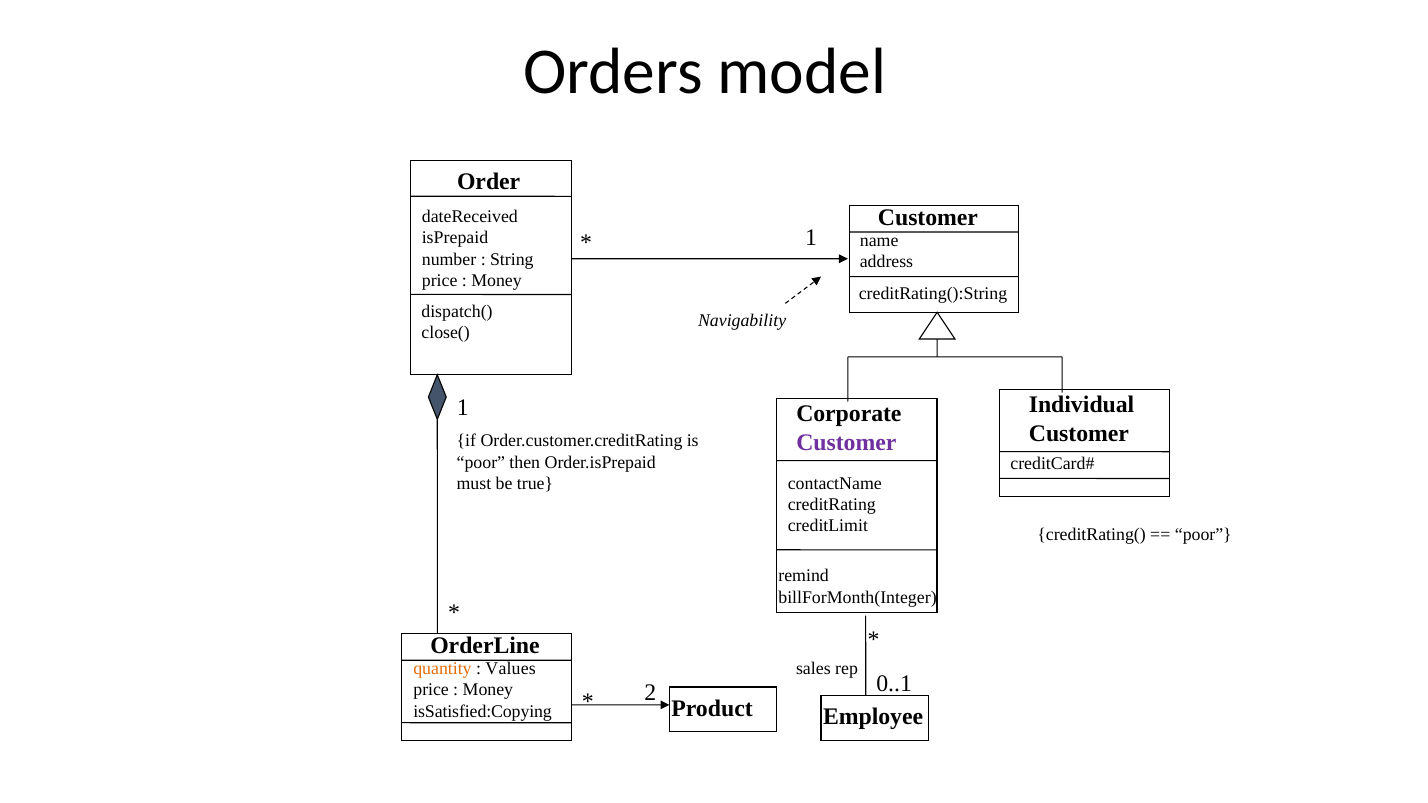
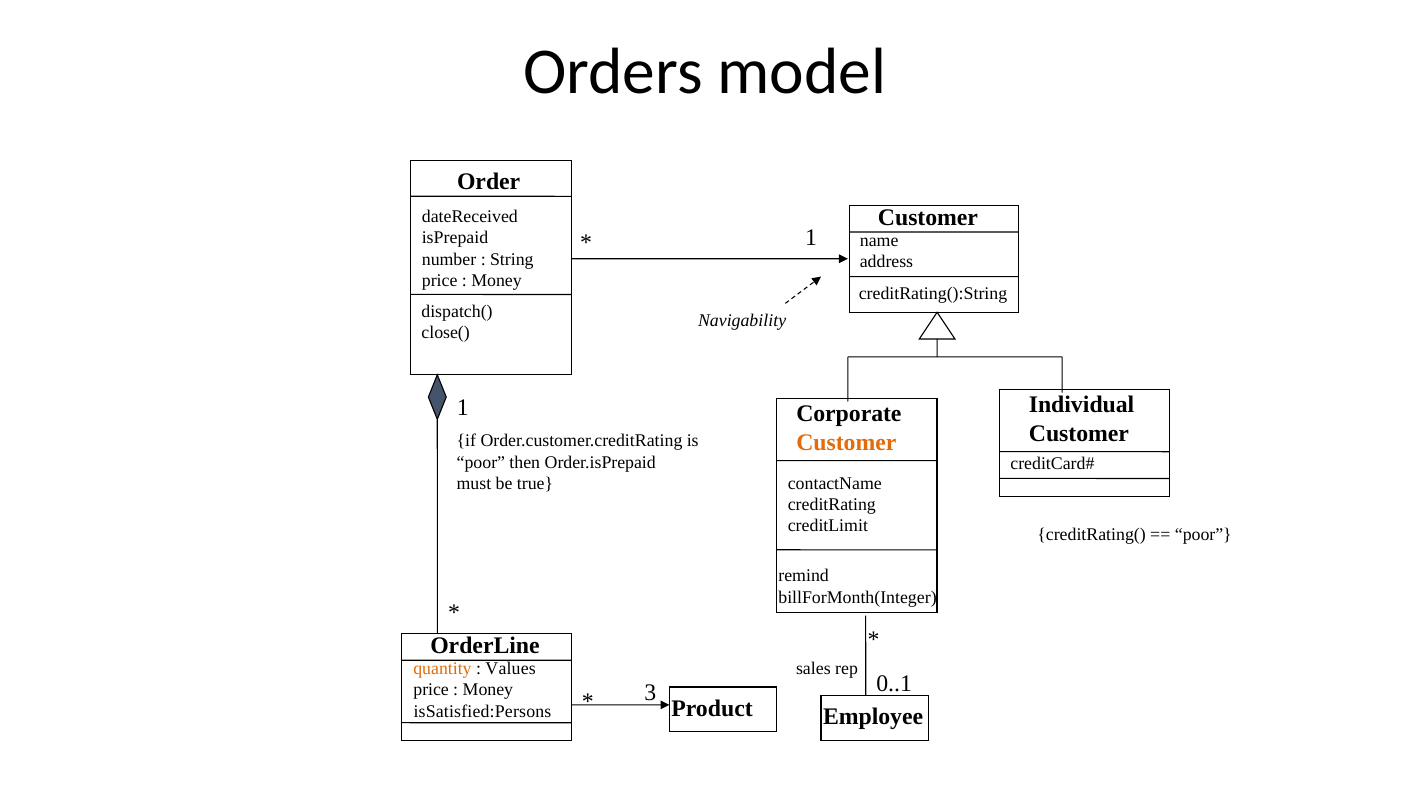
Customer at (846, 442) colour: purple -> orange
2: 2 -> 3
isSatisfied:Copying: isSatisfied:Copying -> isSatisfied:Persons
